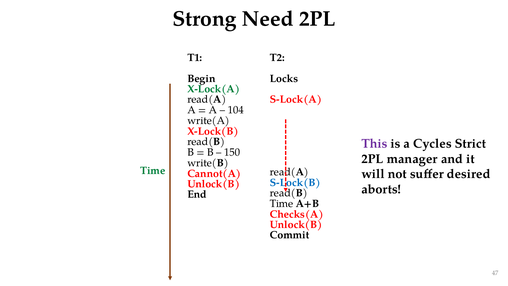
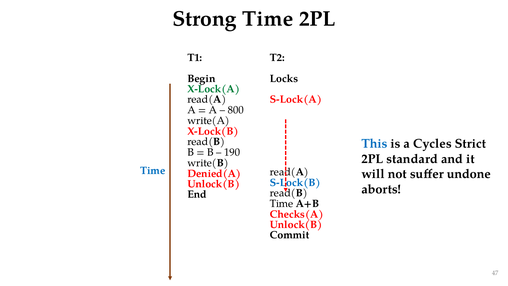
Strong Need: Need -> Time
104: 104 -> 800
This colour: purple -> blue
150: 150 -> 190
manager: manager -> standard
Time at (153, 171) colour: green -> blue
desired: desired -> undone
Cannot(A: Cannot(A -> Denied(A
